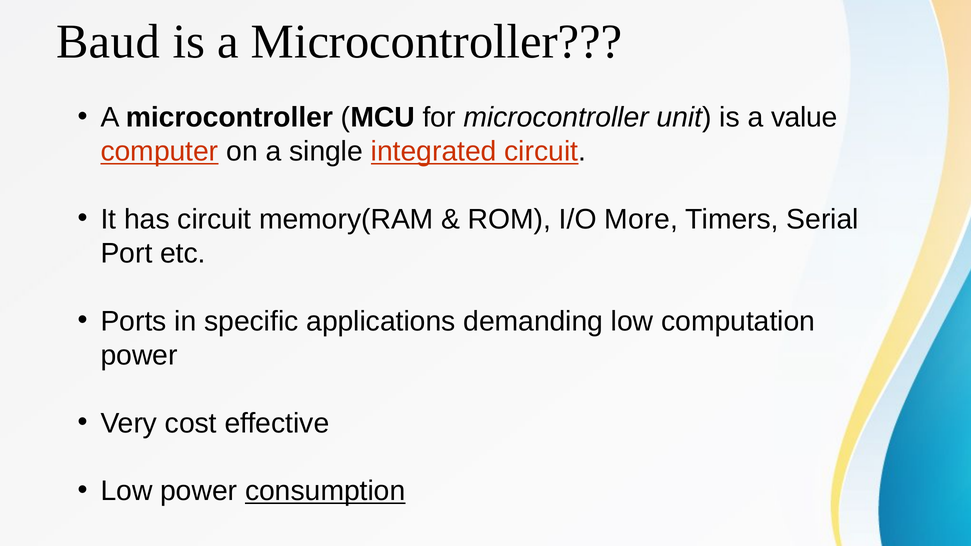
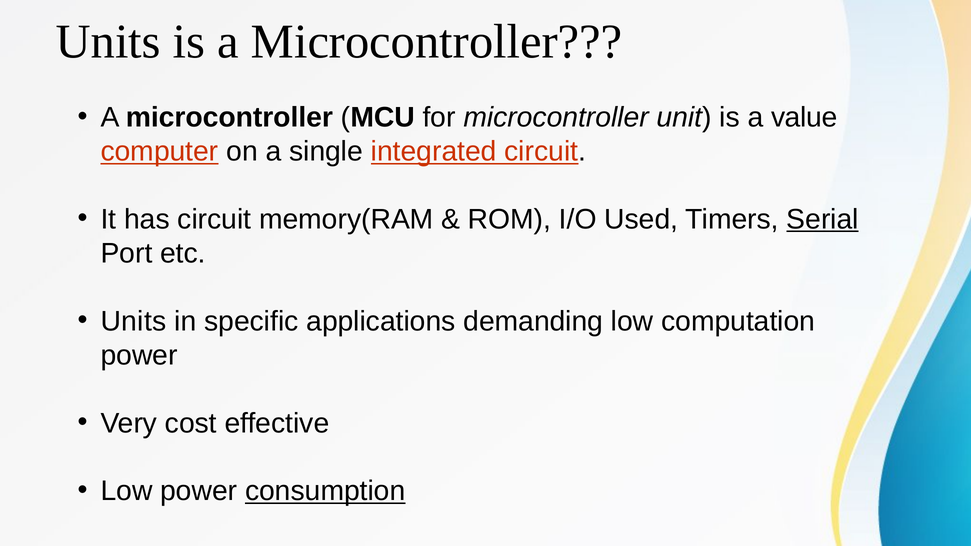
Baud at (108, 42): Baud -> Units
More: More -> Used
Serial underline: none -> present
Ports at (134, 321): Ports -> Units
